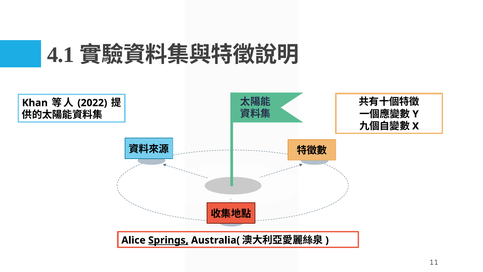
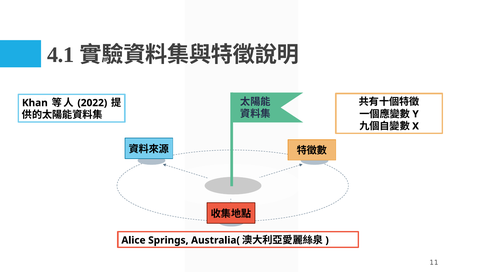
Springs underline: present -> none
